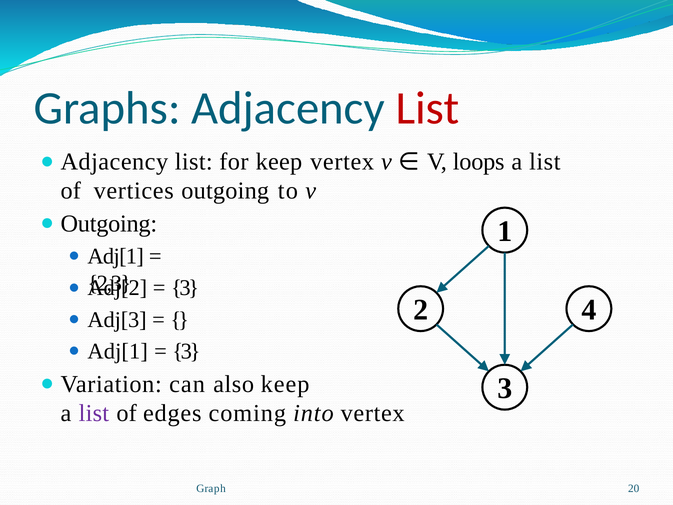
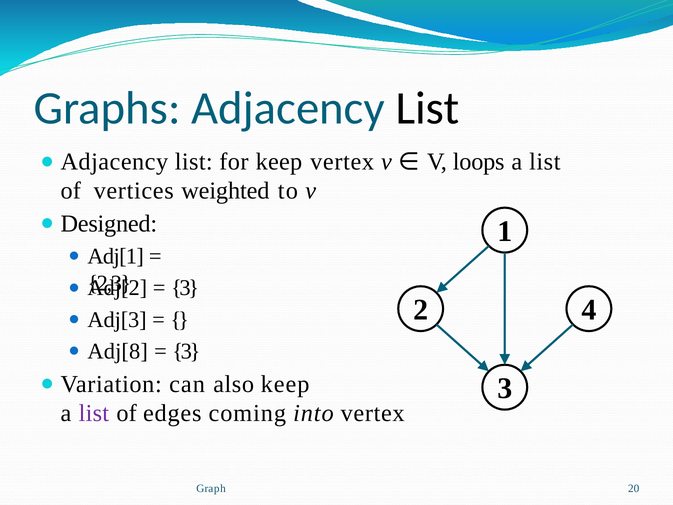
List at (428, 108) colour: red -> black
vertices outgoing: outgoing -> weighted
Outgoing at (109, 224): Outgoing -> Designed
Adj[1 at (118, 351): Adj[1 -> Adj[8
